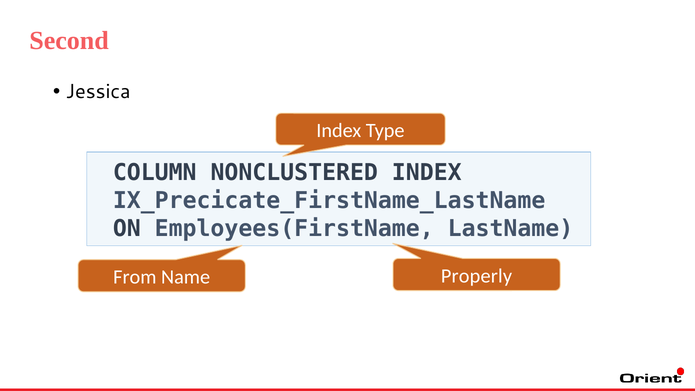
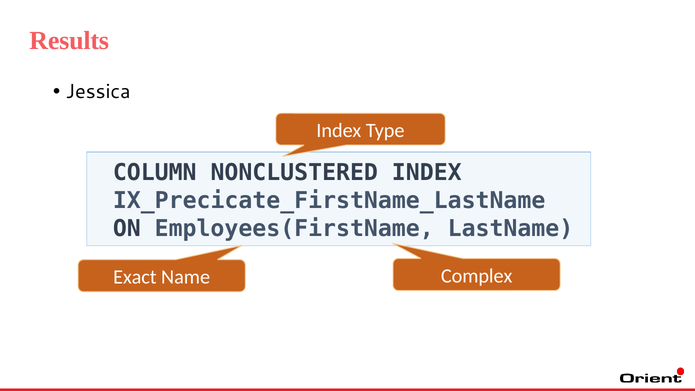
Second: Second -> Results
From: From -> Exact
Properly: Properly -> Complex
